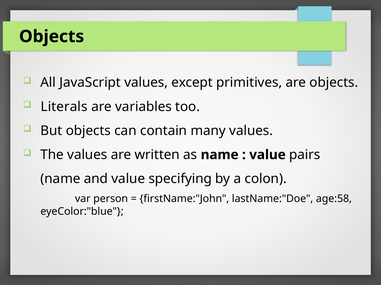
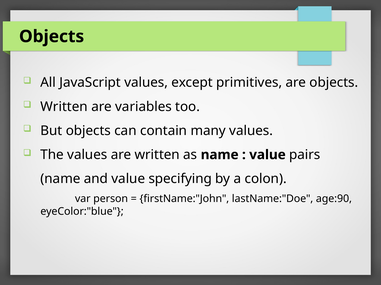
Literals at (64, 107): Literals -> Written
age:58: age:58 -> age:90
